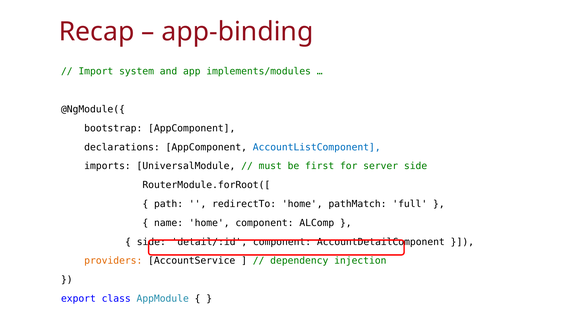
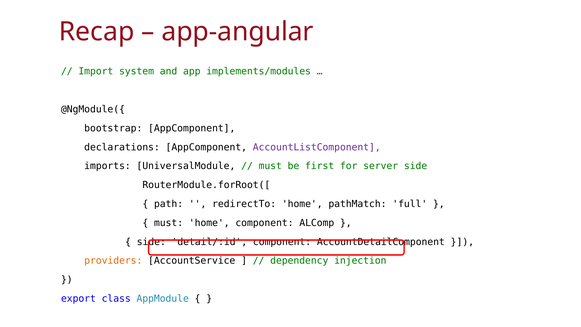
app-binding: app-binding -> app-angular
AccountListComponent colour: blue -> purple
name at (169, 223): name -> must
